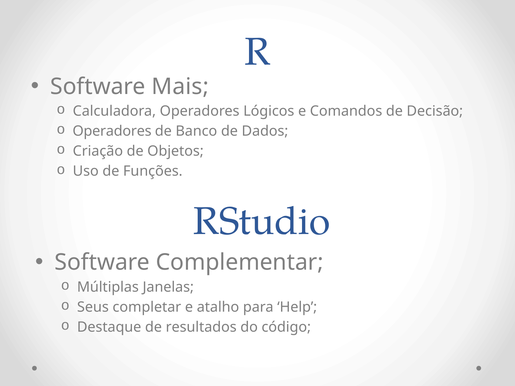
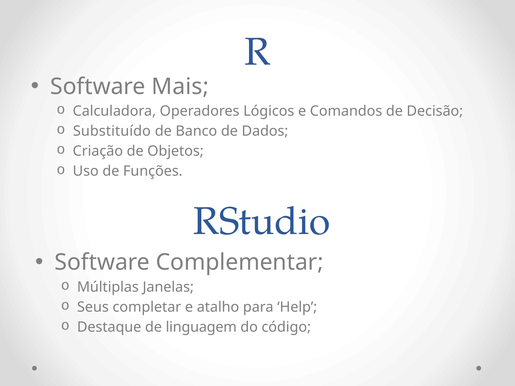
Operadores at (112, 131): Operadores -> Substituído
resultados: resultados -> linguagem
